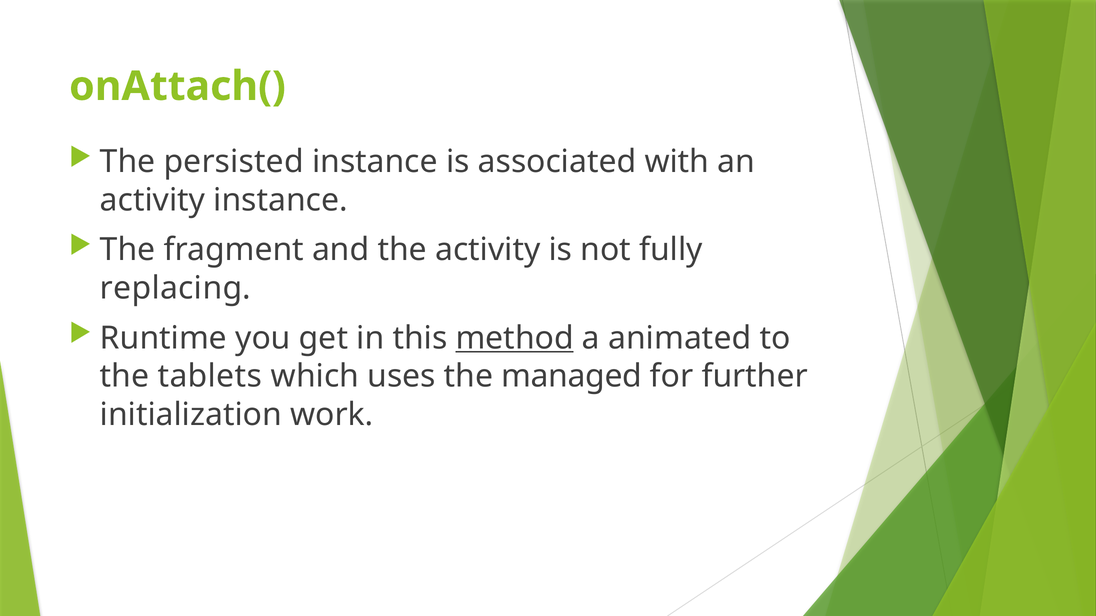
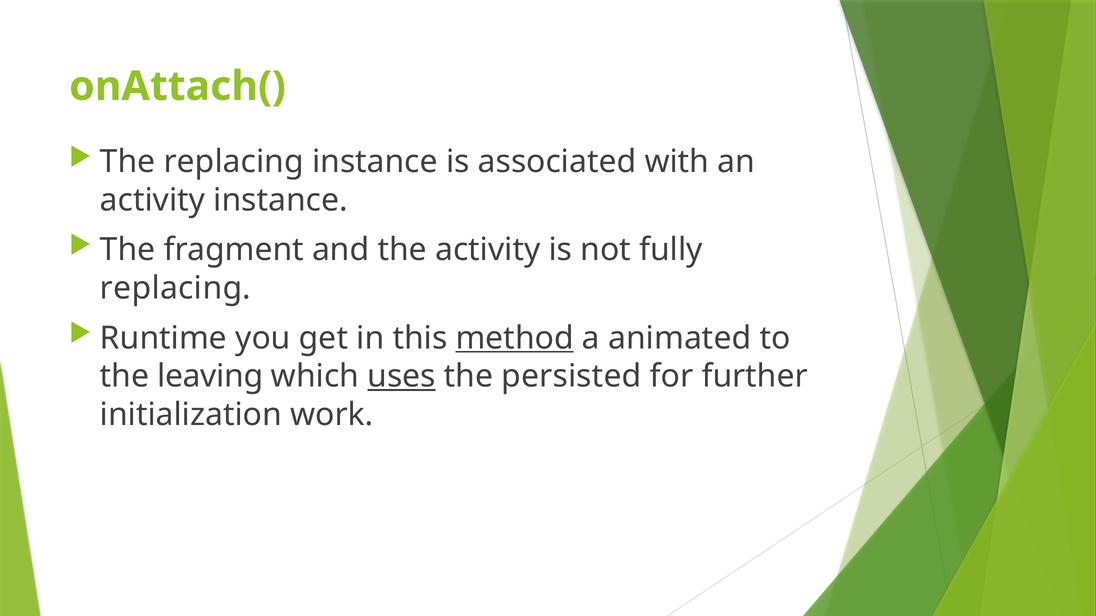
The persisted: persisted -> replacing
tablets: tablets -> leaving
uses underline: none -> present
managed: managed -> persisted
